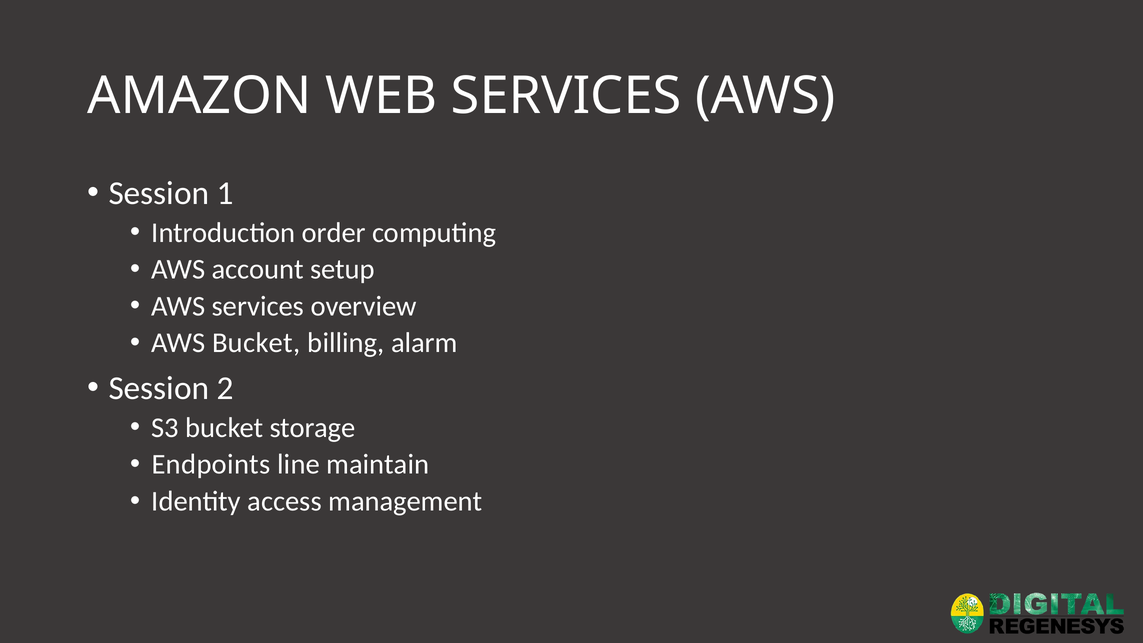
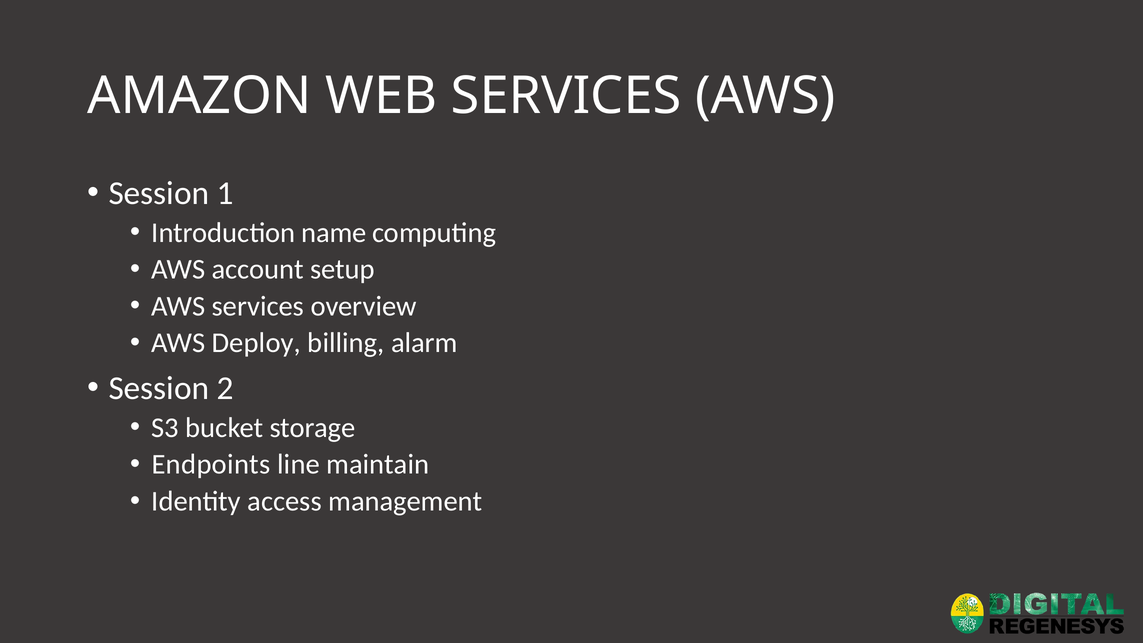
order: order -> name
AWS Bucket: Bucket -> Deploy
